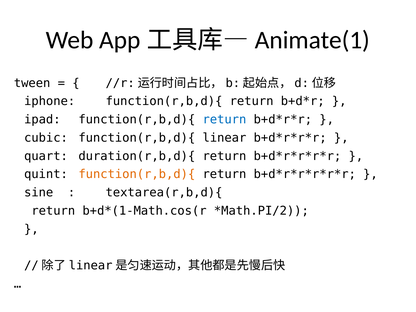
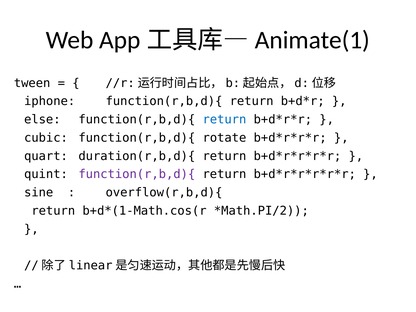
ipad: ipad -> else
linear: linear -> rotate
function(r,b,d){ at (137, 174) colour: orange -> purple
textarea(r,b,d){: textarea(r,b,d){ -> overflow(r,b,d){
